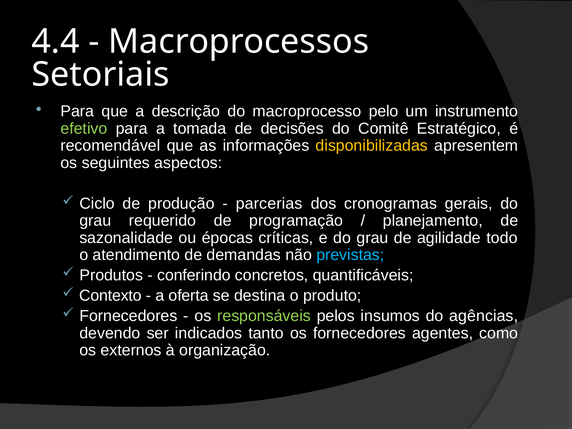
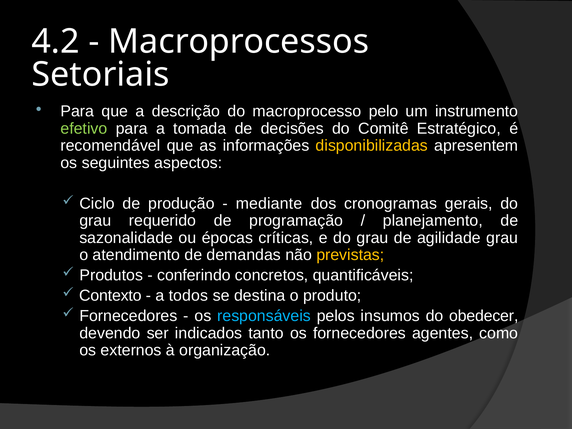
4.4: 4.4 -> 4.2
parcerias: parcerias -> mediante
agilidade todo: todo -> grau
previstas colour: light blue -> yellow
oferta: oferta -> todos
responsáveis colour: light green -> light blue
agências: agências -> obedecer
